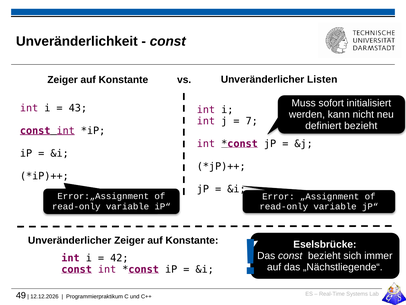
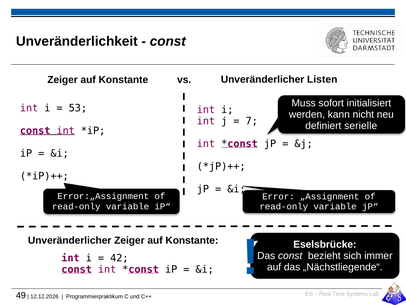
43: 43 -> 53
definiert bezieht: bezieht -> serielle
